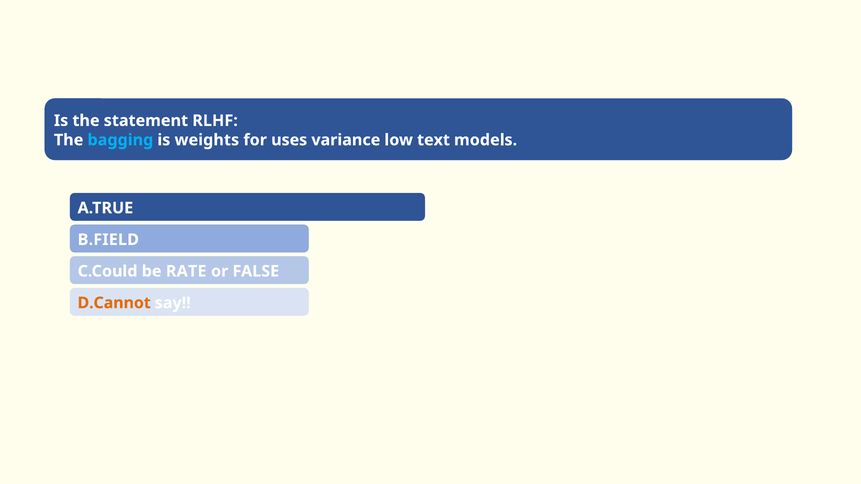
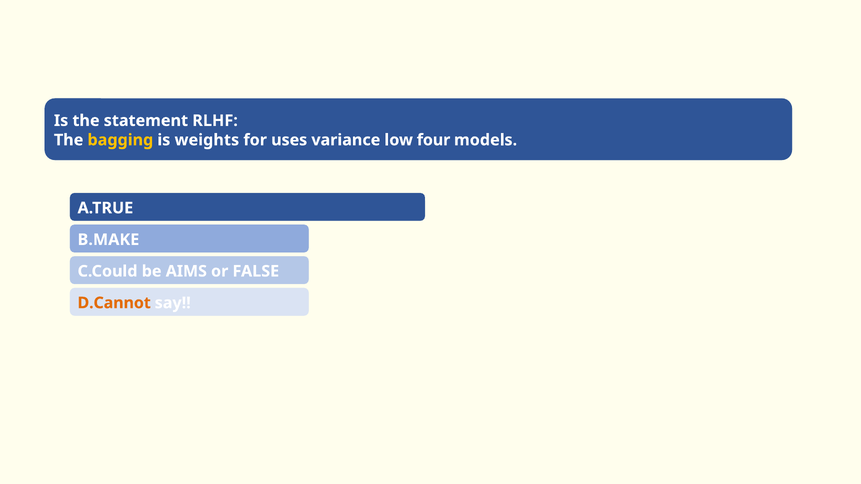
bagging colour: light blue -> yellow
text: text -> four
B.FIELD: B.FIELD -> B.MAKE
RATE: RATE -> AIMS
